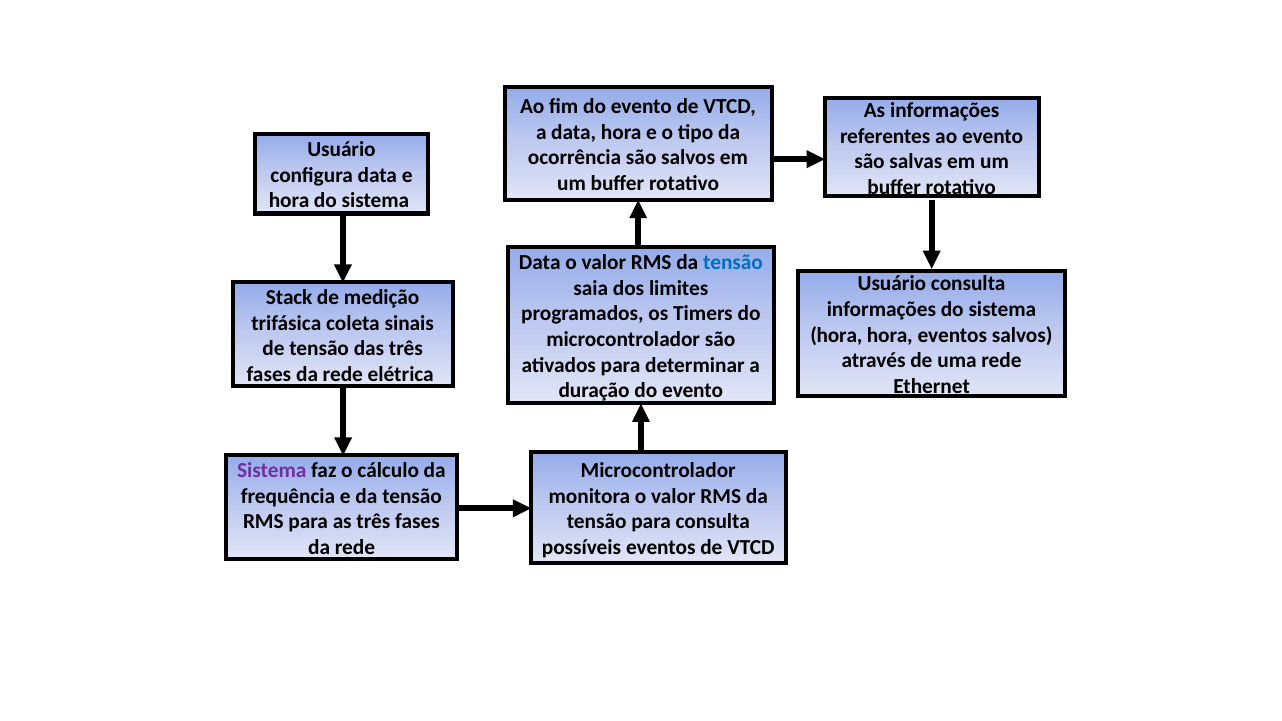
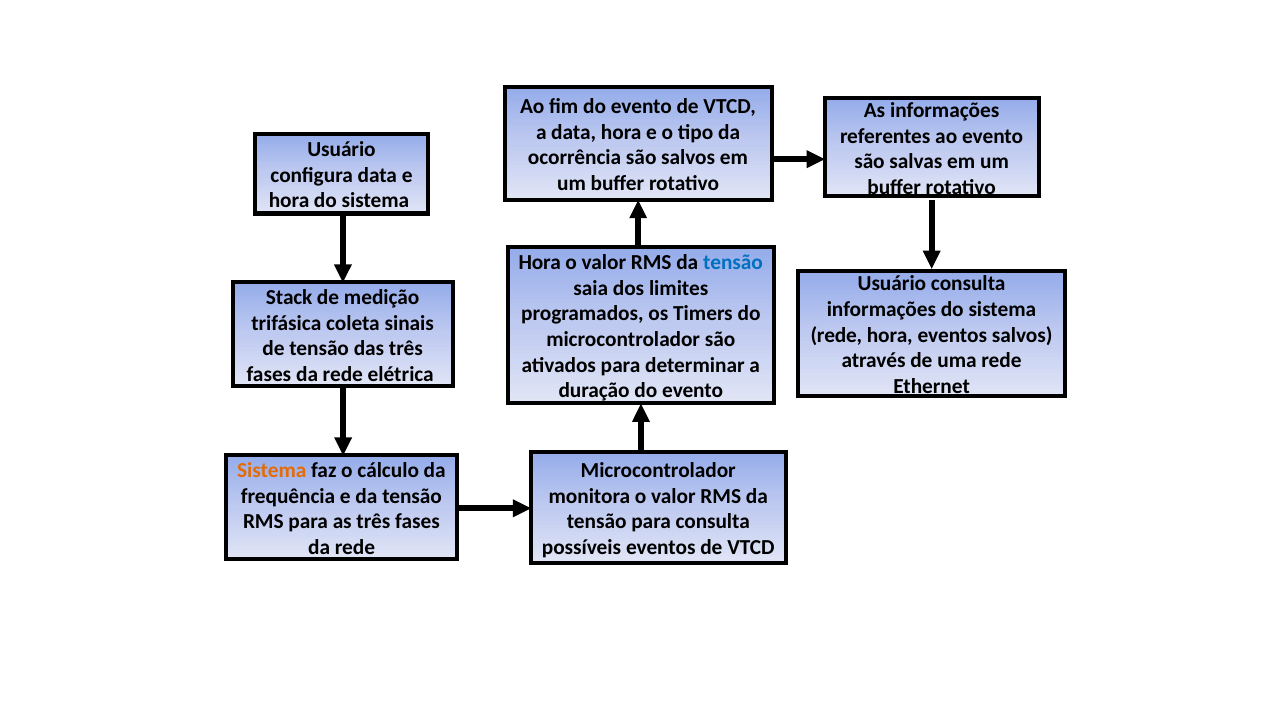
Data at (540, 263): Data -> Hora
hora at (836, 335): hora -> rede
Sistema at (272, 471) colour: purple -> orange
